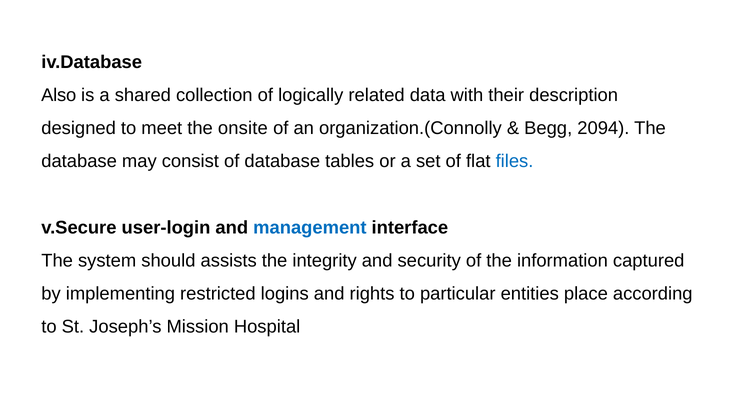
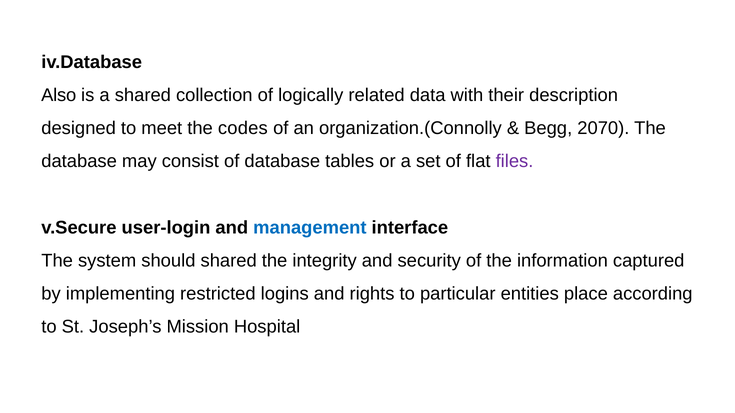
onsite: onsite -> codes
2094: 2094 -> 2070
files colour: blue -> purple
should assists: assists -> shared
